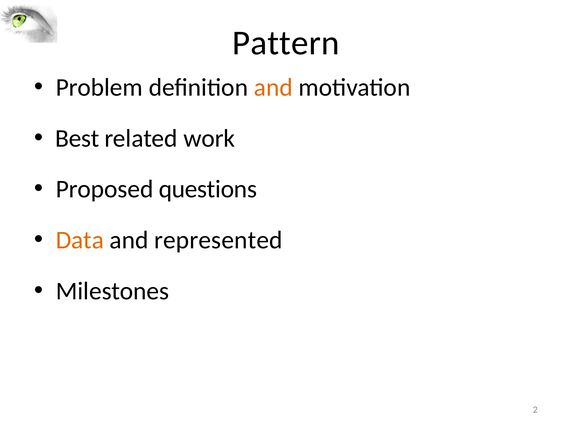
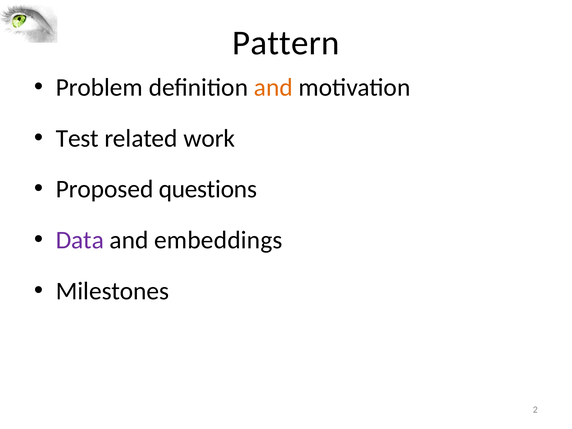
Best: Best -> Test
Data colour: orange -> purple
represented: represented -> embeddings
